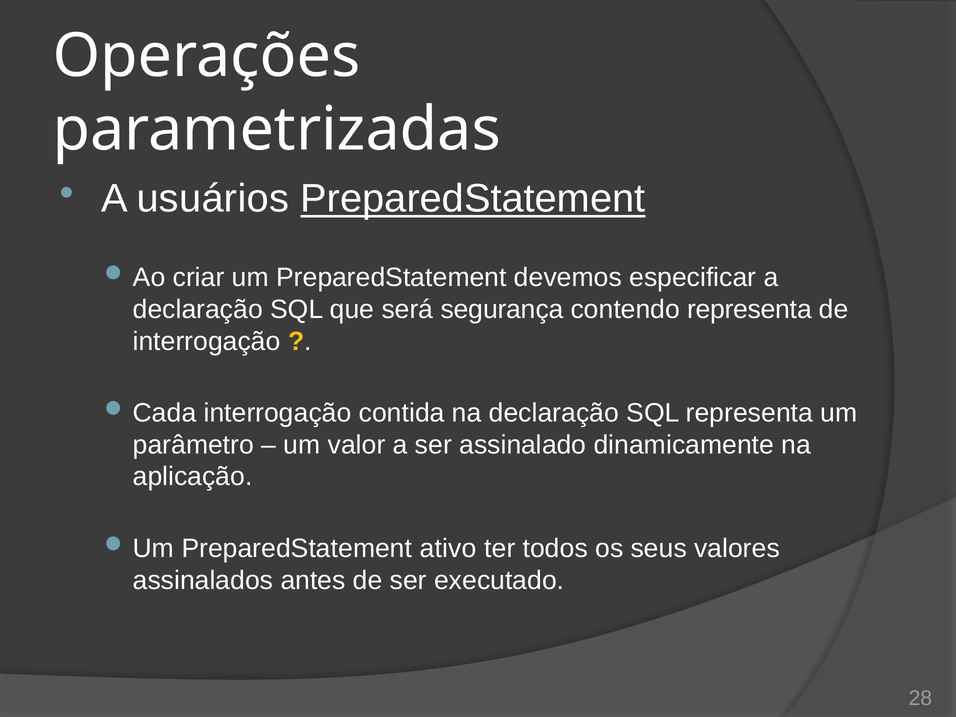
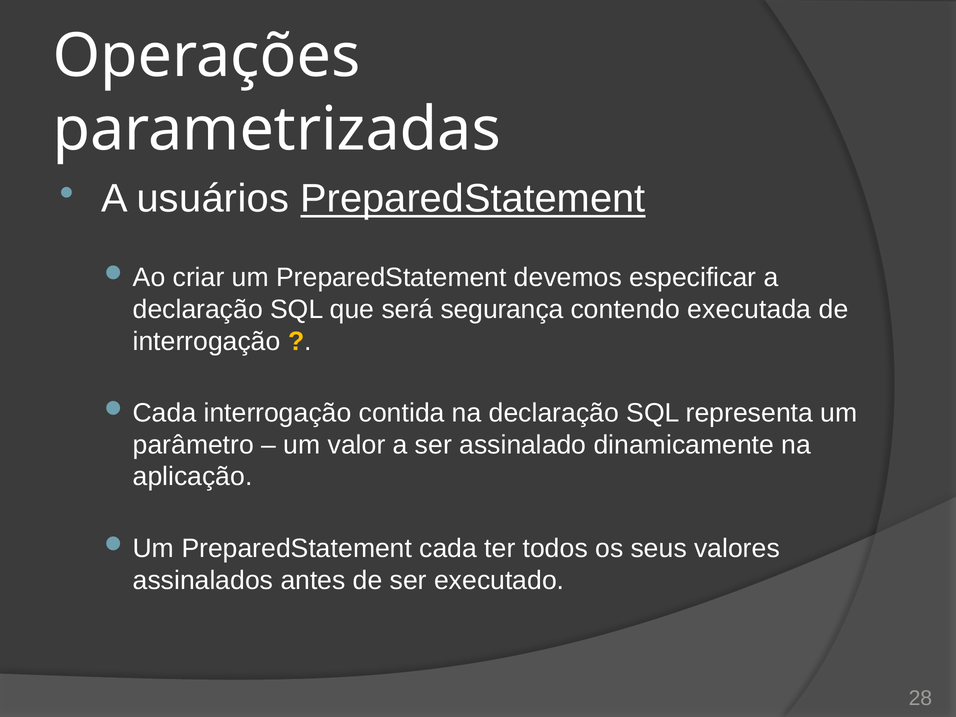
contendo representa: representa -> executada
ativo: ativo -> cada
